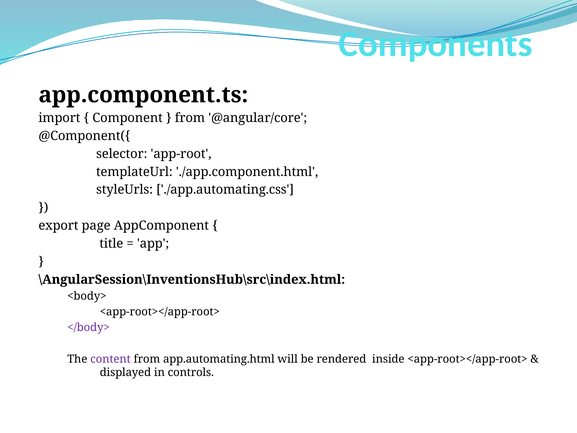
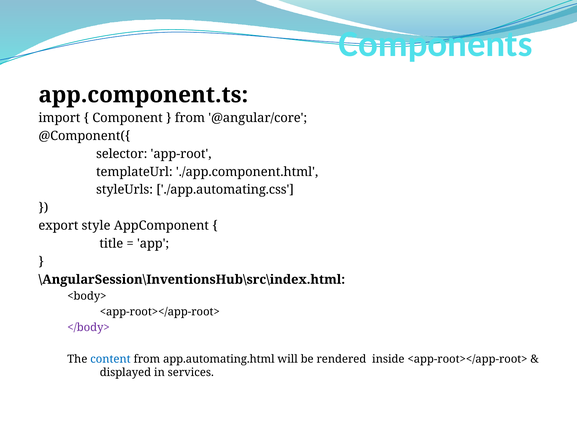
page: page -> style
content colour: purple -> blue
controls: controls -> services
